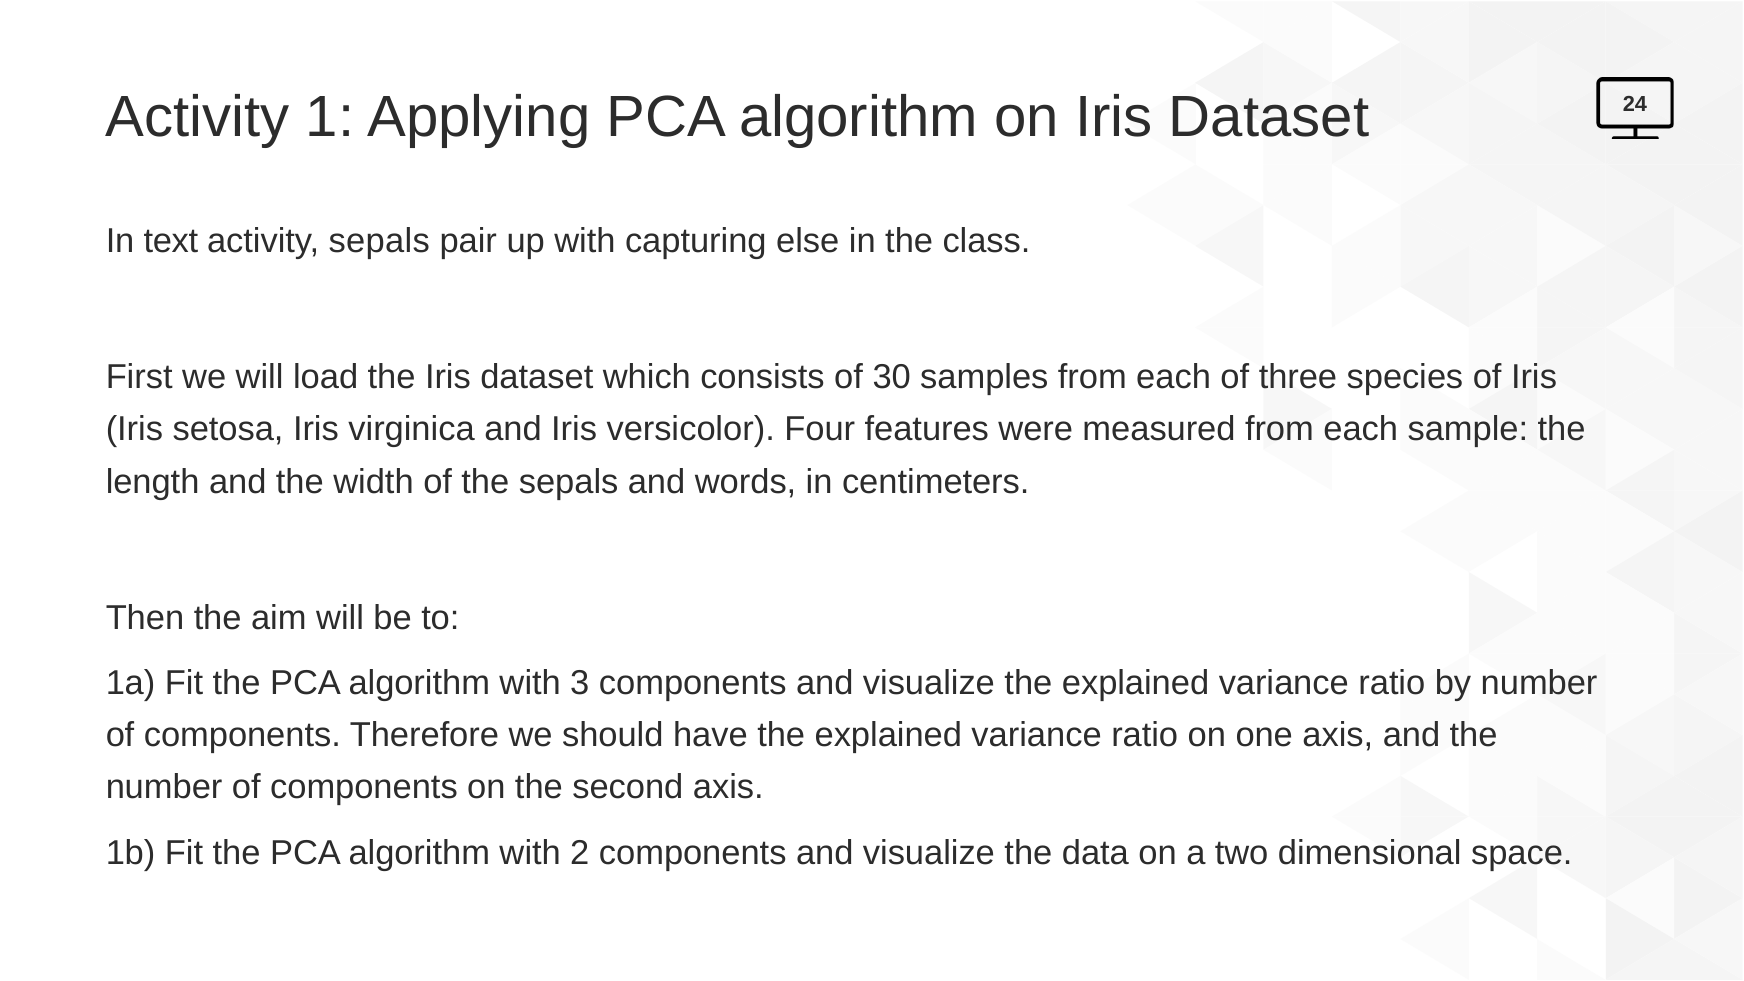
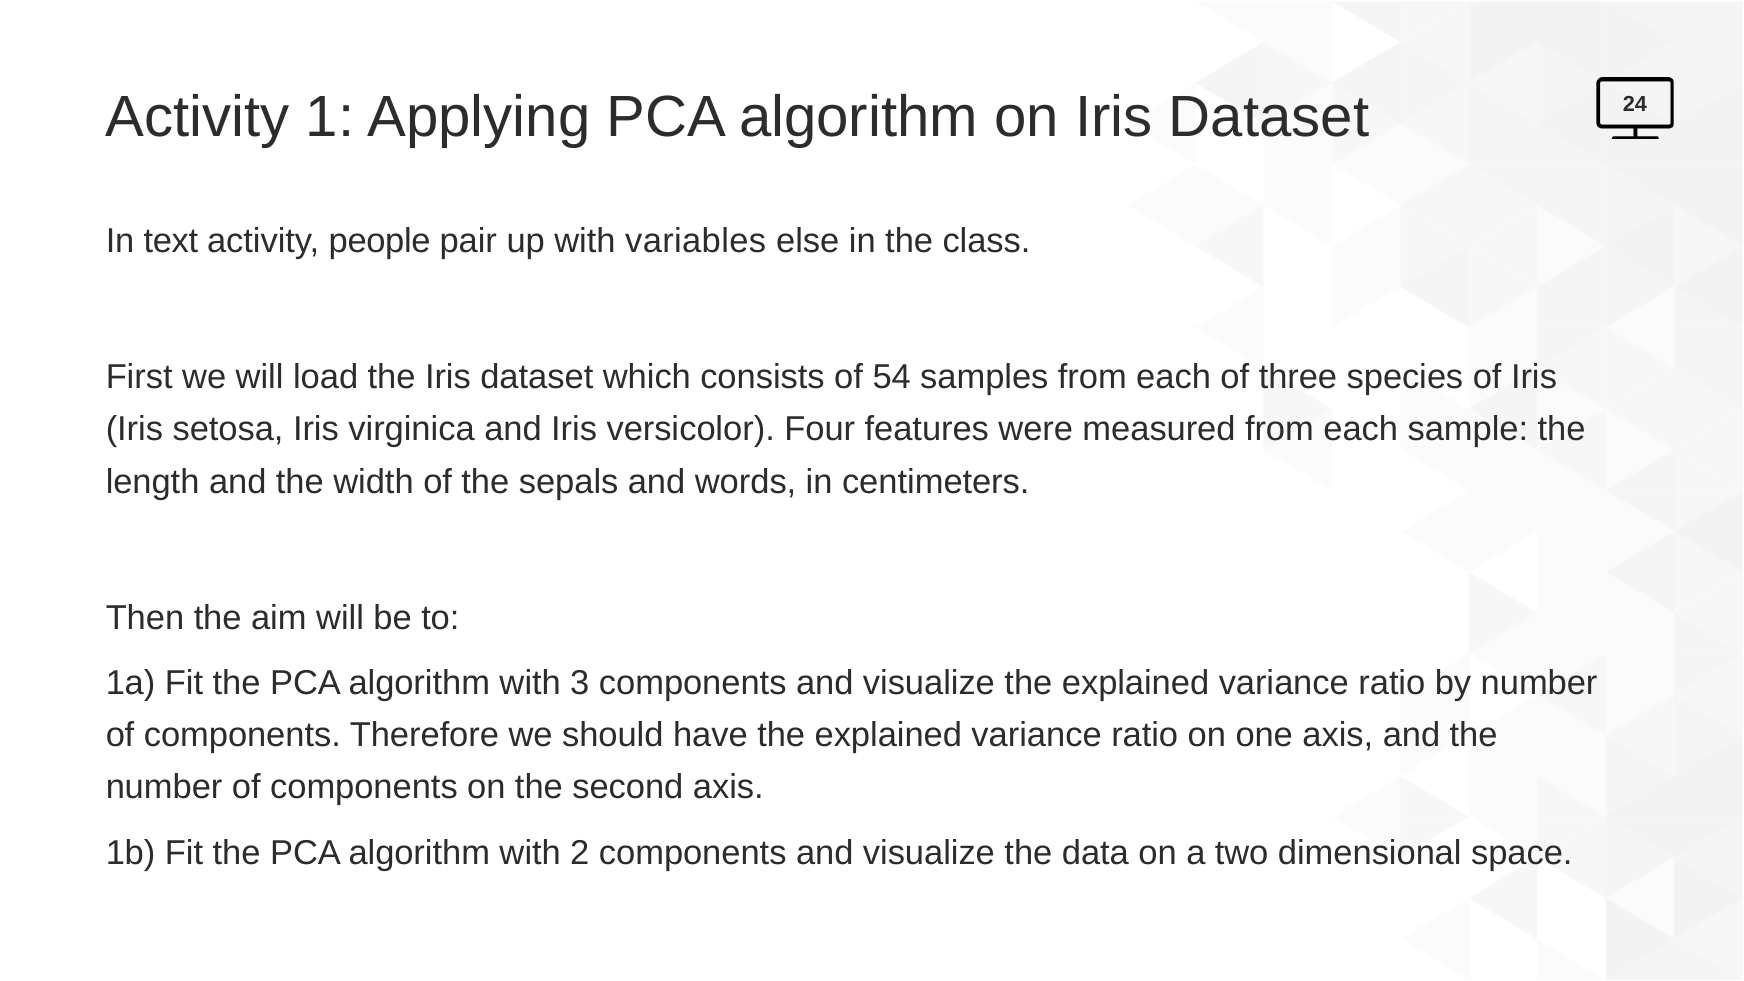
activity sepals: sepals -> people
capturing: capturing -> variables
30: 30 -> 54
